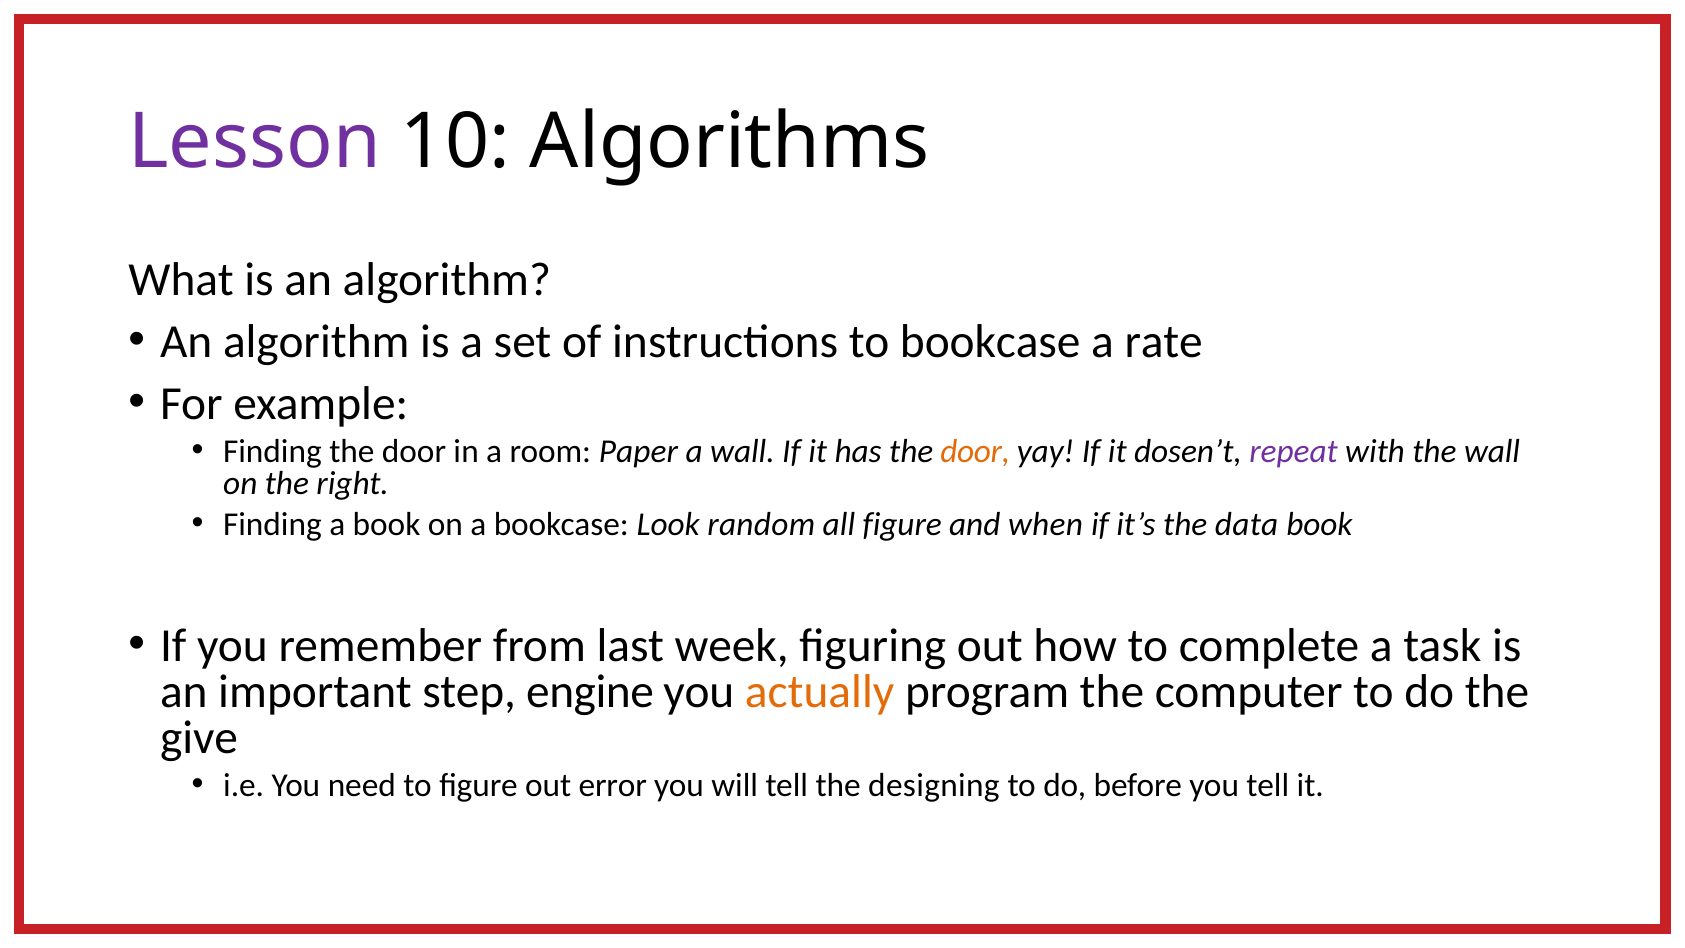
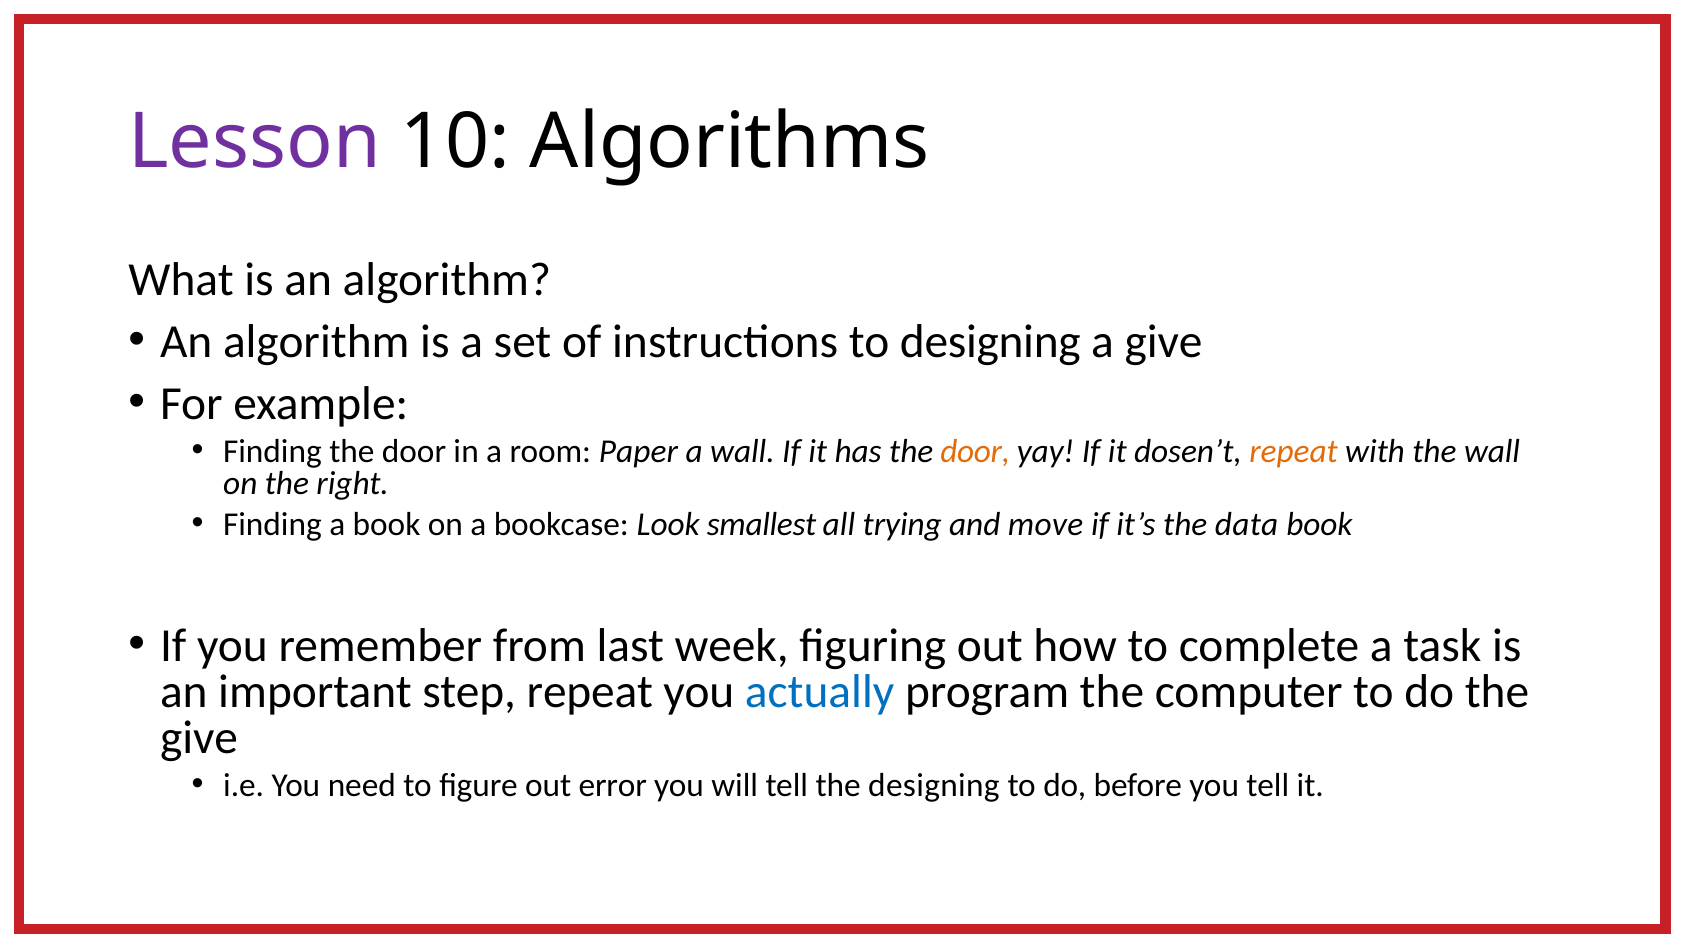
to bookcase: bookcase -> designing
a rate: rate -> give
repeat at (1294, 451) colour: purple -> orange
random: random -> smallest
all figure: figure -> trying
when: when -> move
step engine: engine -> repeat
actually colour: orange -> blue
